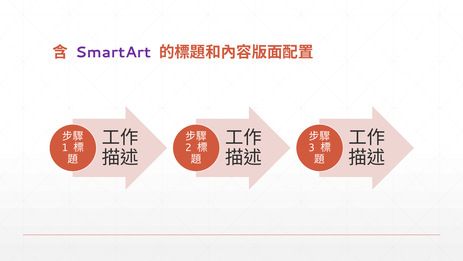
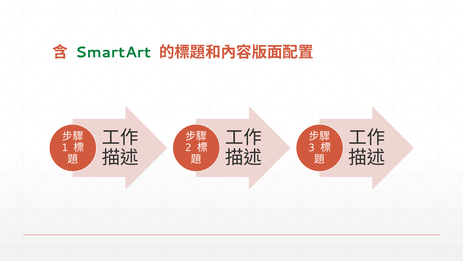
SmartArt colour: purple -> green
